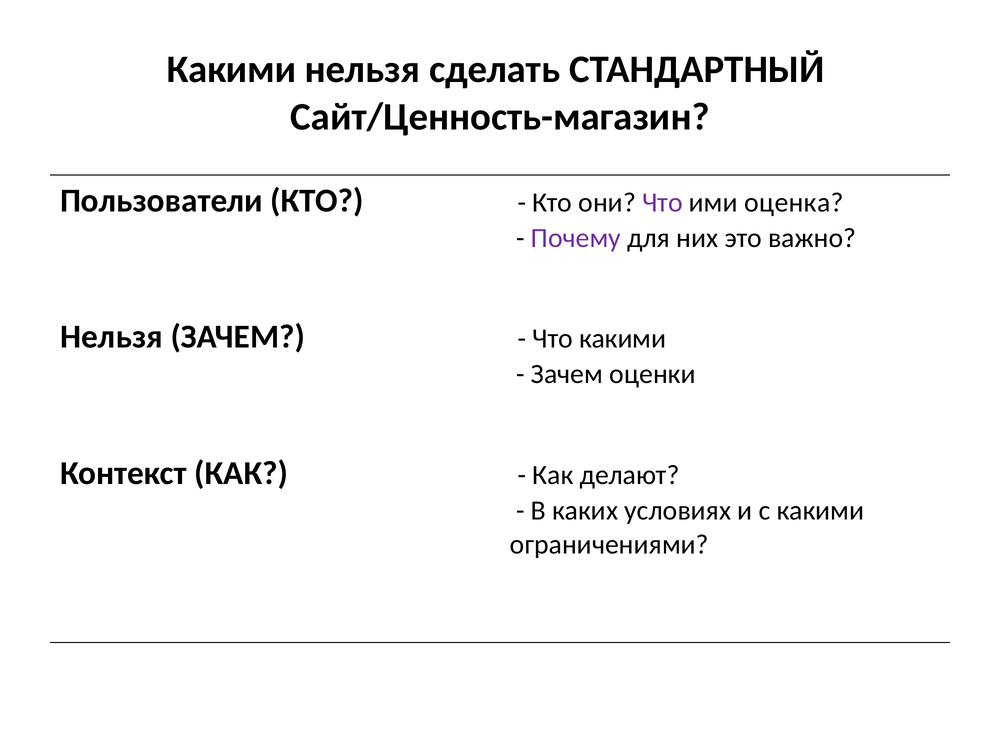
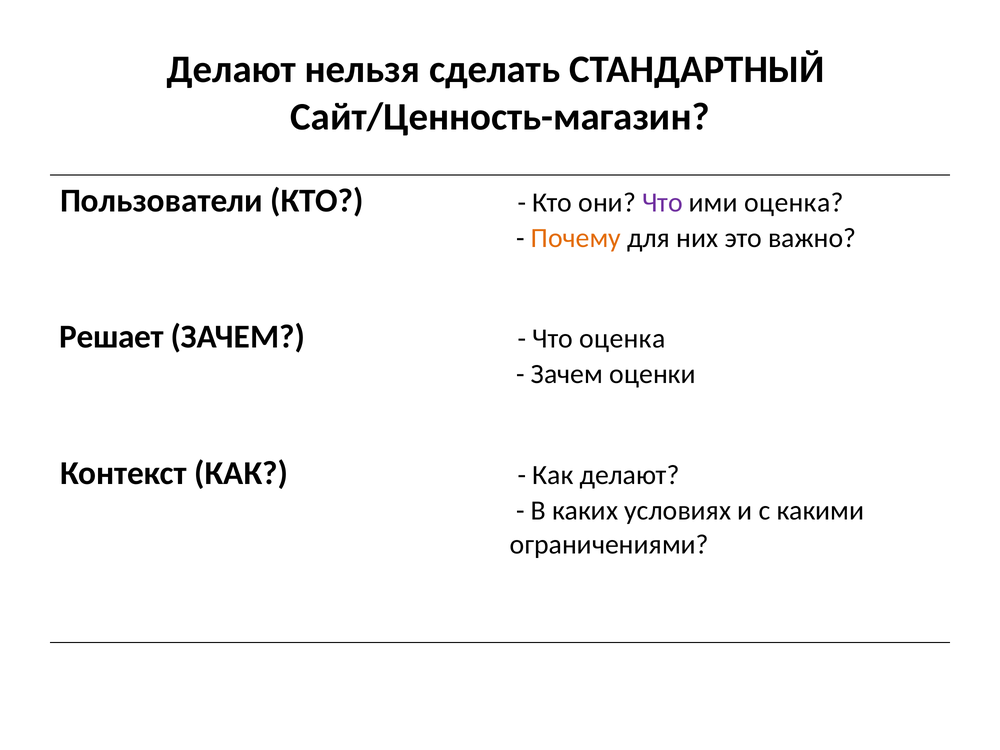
Какими at (231, 69): Какими -> Делают
Почему colour: purple -> orange
Нельзя at (111, 337): Нельзя -> Решает
Что какими: какими -> оценка
